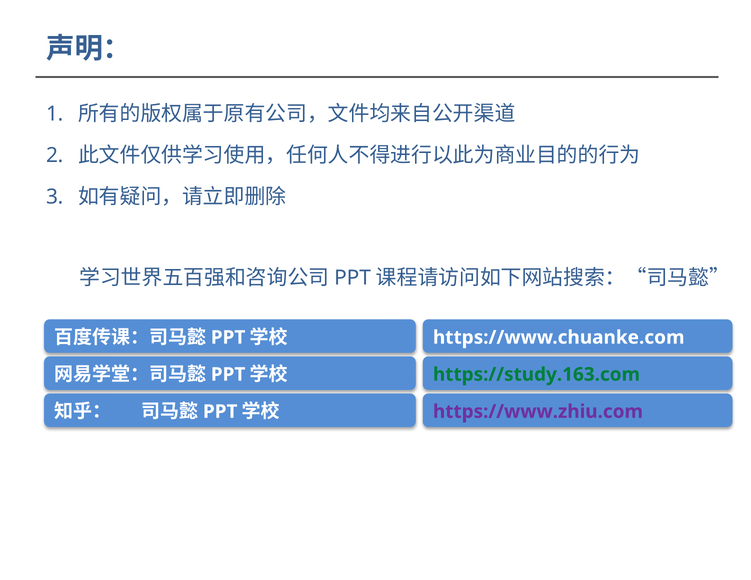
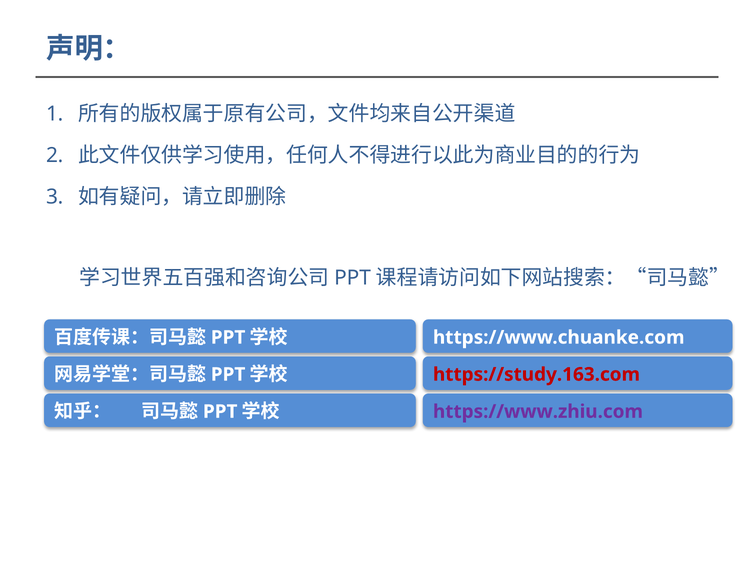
https://study.163.com colour: green -> red
